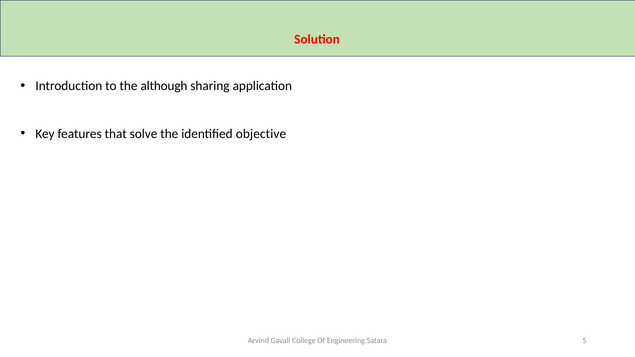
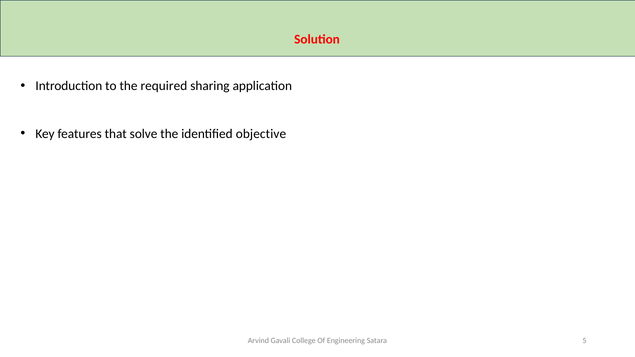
although: although -> required
